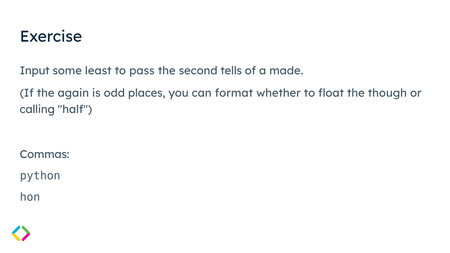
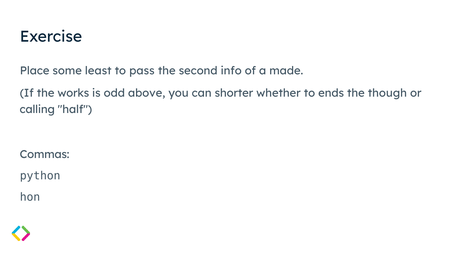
Input: Input -> Place
tells: tells -> info
again: again -> works
places: places -> above
format: format -> shorter
float: float -> ends
